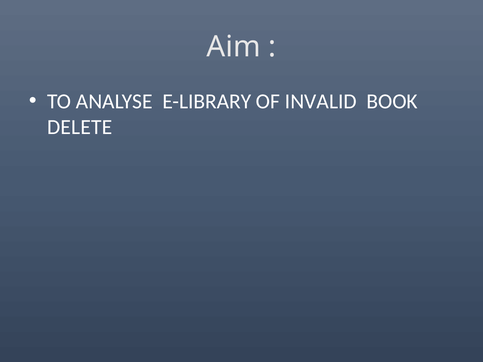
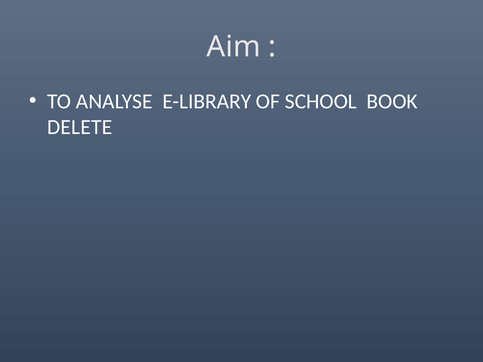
INVALID: INVALID -> SCHOOL
